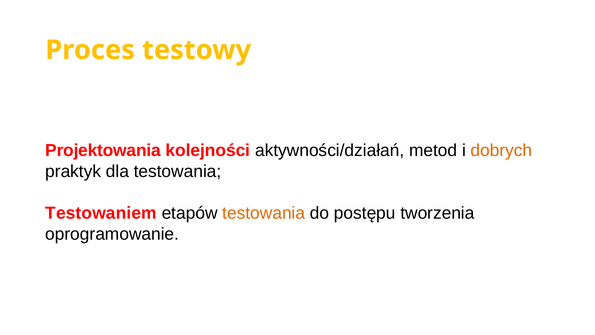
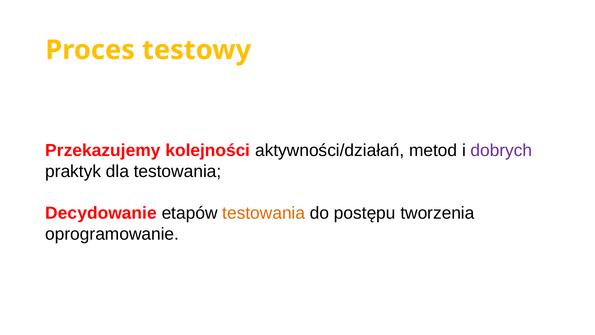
Projektowania: Projektowania -> Przekazujemy
dobrych colour: orange -> purple
Testowaniem: Testowaniem -> Decydowanie
